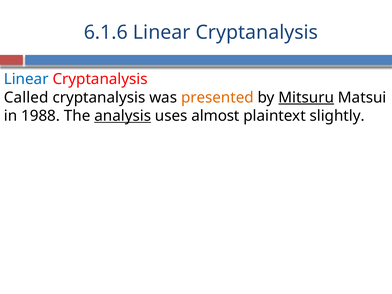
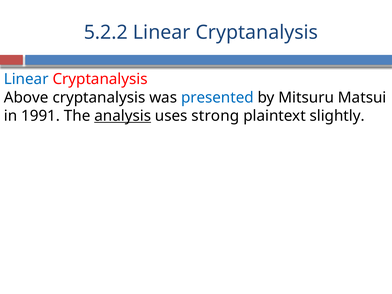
6.1.6: 6.1.6 -> 5.2.2
Called: Called -> Above
presented colour: orange -> blue
Mitsuru underline: present -> none
1988: 1988 -> 1991
almost: almost -> strong
